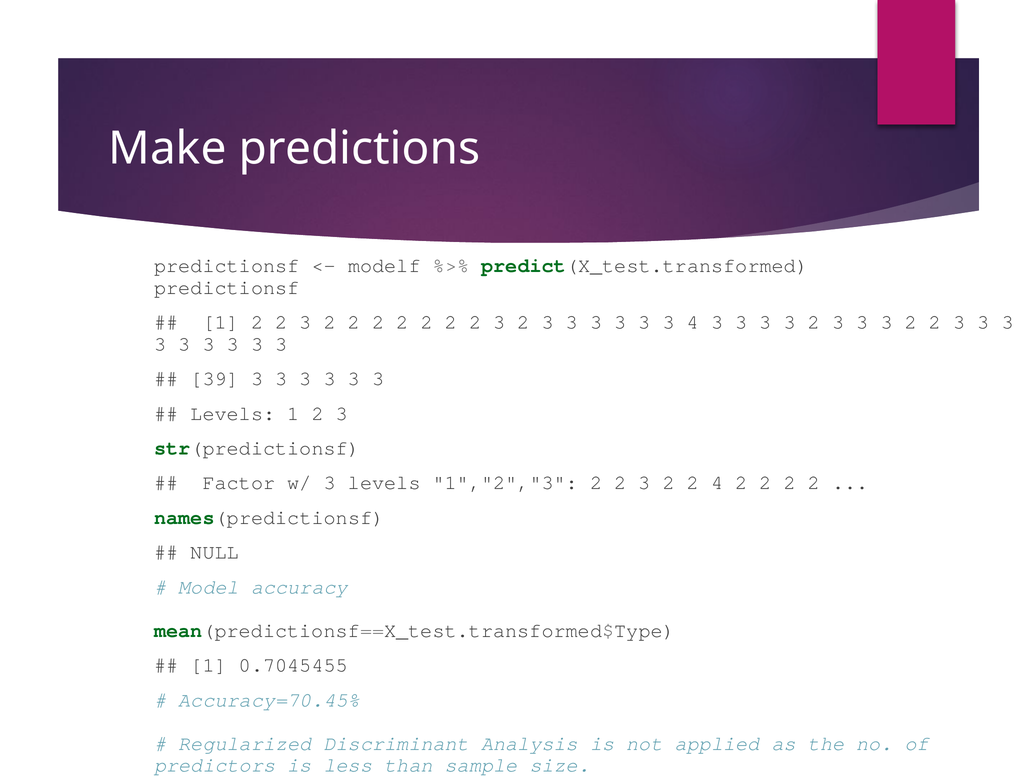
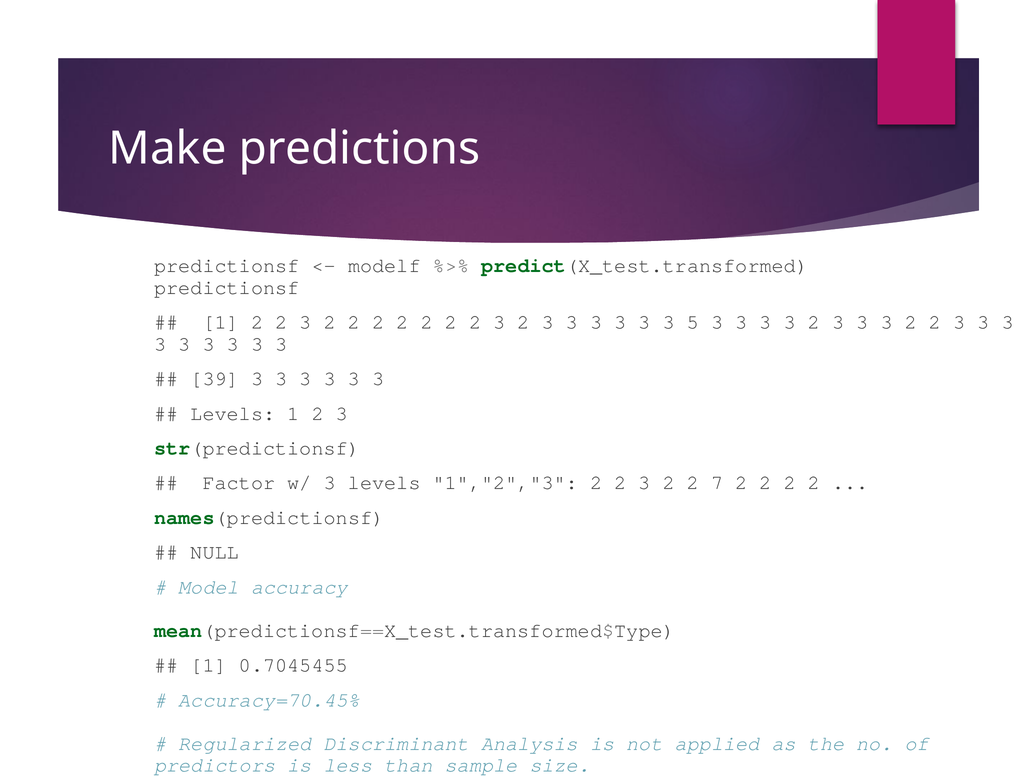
3 4: 4 -> 5
2 4: 4 -> 7
